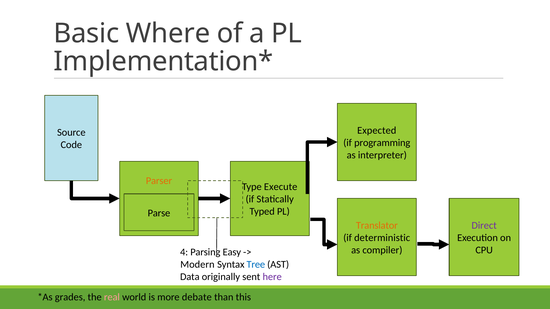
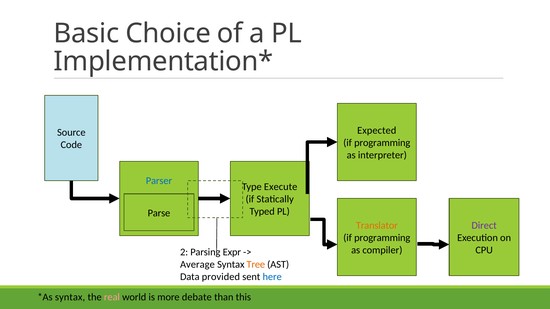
Where: Where -> Choice
Parser colour: orange -> blue
deterministic at (382, 238): deterministic -> programming
4: 4 -> 2
Easy: Easy -> Expr
Modern: Modern -> Average
Tree colour: blue -> orange
originally: originally -> provided
here colour: purple -> blue
grades at (70, 297): grades -> syntax
